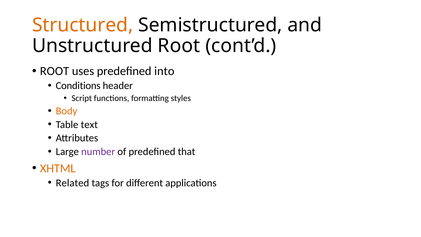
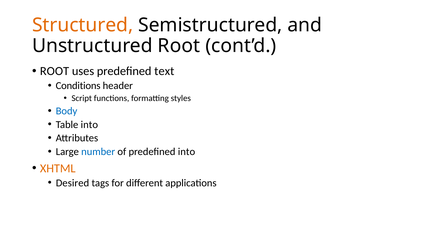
into: into -> text
Body colour: orange -> blue
Table text: text -> into
number colour: purple -> blue
predefined that: that -> into
Related: Related -> Desired
